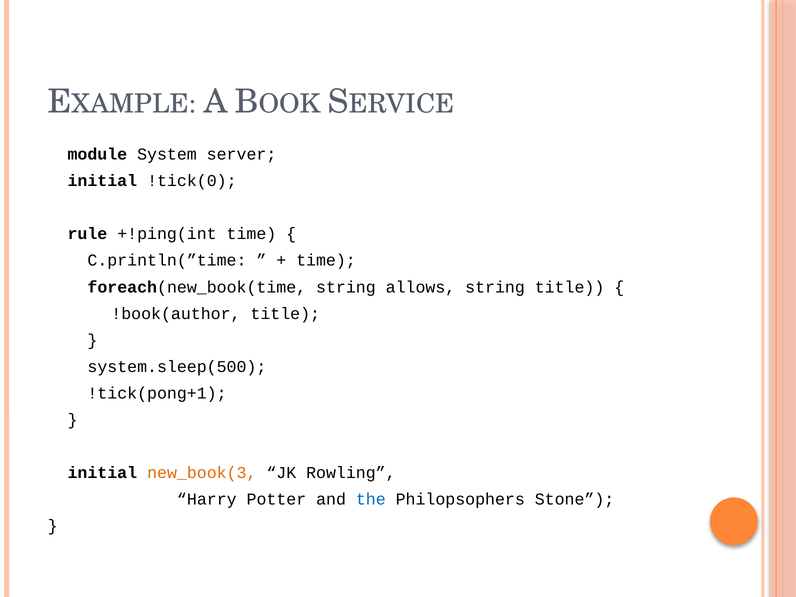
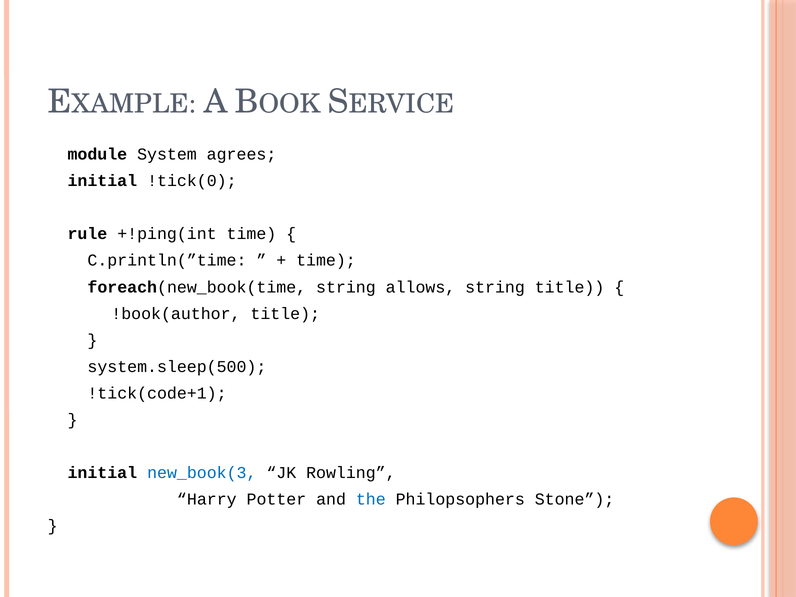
server: server -> agrees
!tick(pong+1: !tick(pong+1 -> !tick(code+1
new_book(3 colour: orange -> blue
